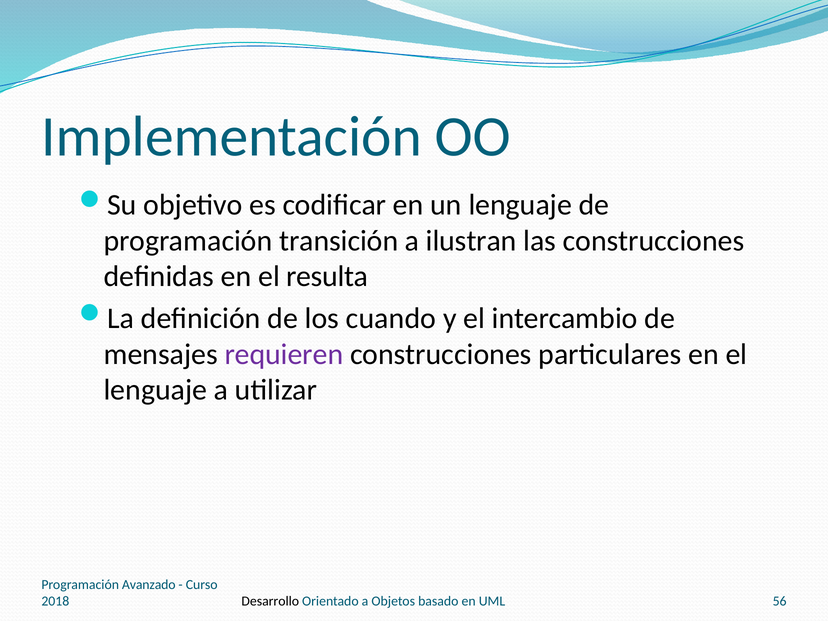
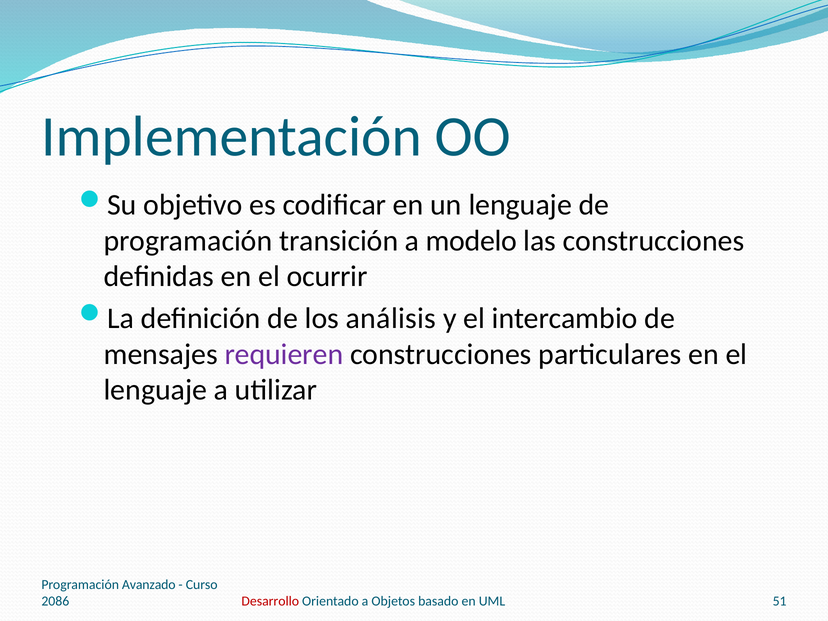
ilustran: ilustran -> modelo
resulta: resulta -> ocurrir
cuando: cuando -> análisis
Desarrollo colour: black -> red
56: 56 -> 51
2018: 2018 -> 2086
